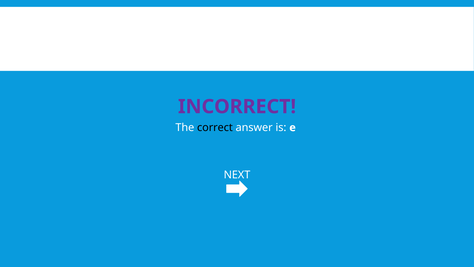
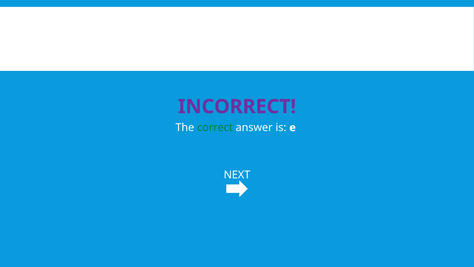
correct colour: black -> green
